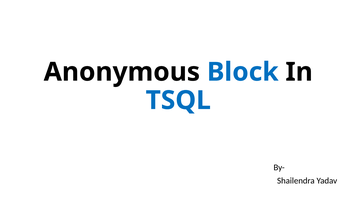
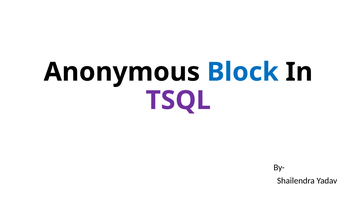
TSQL colour: blue -> purple
